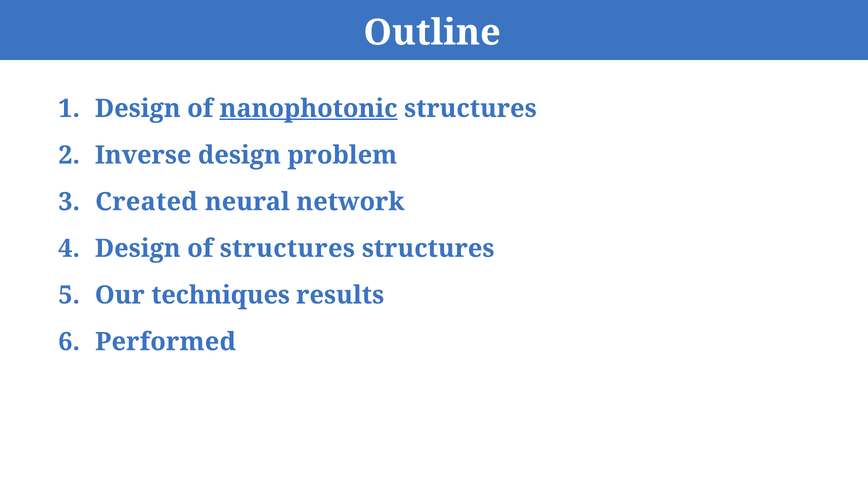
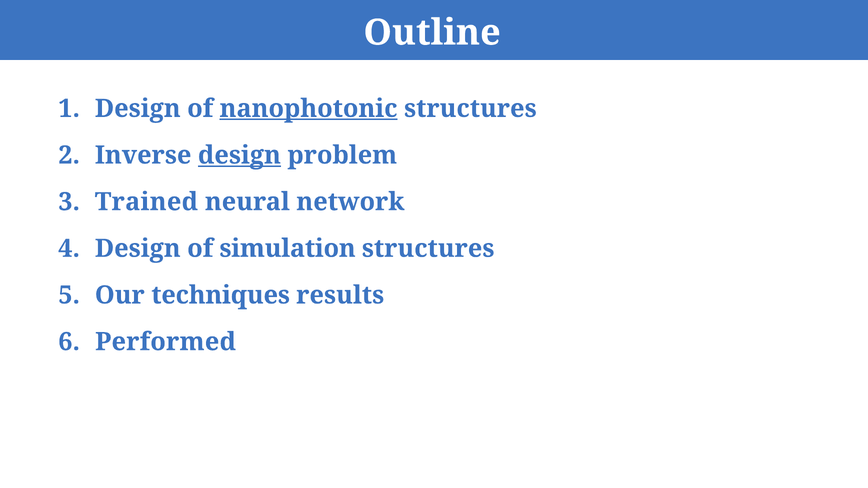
design at (239, 155) underline: none -> present
Created: Created -> Trained
of structures: structures -> simulation
